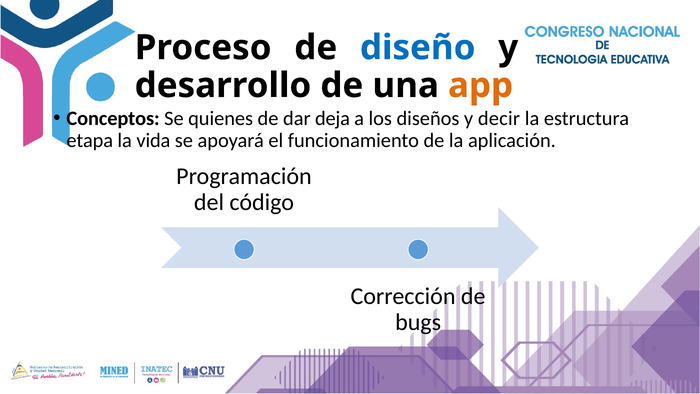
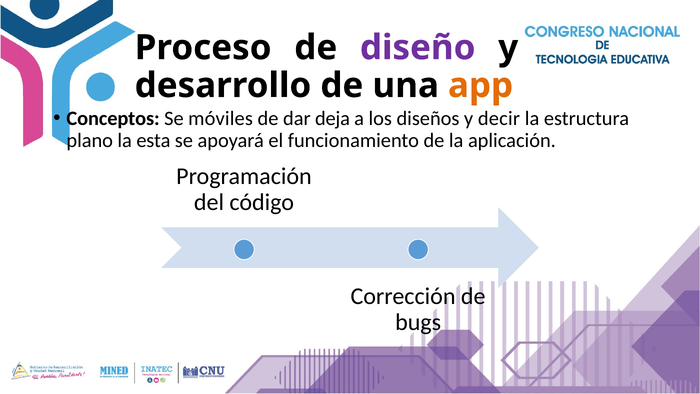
diseño colour: blue -> purple
quienes: quienes -> móviles
etapa: etapa -> plano
vida: vida -> esta
